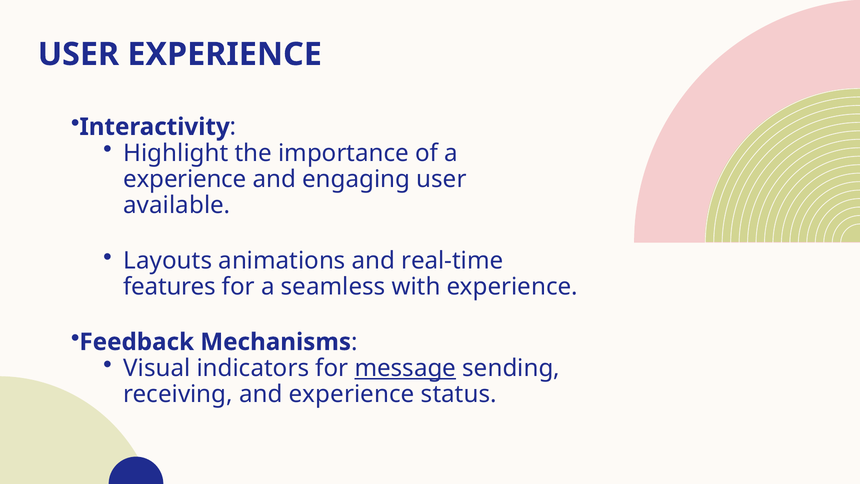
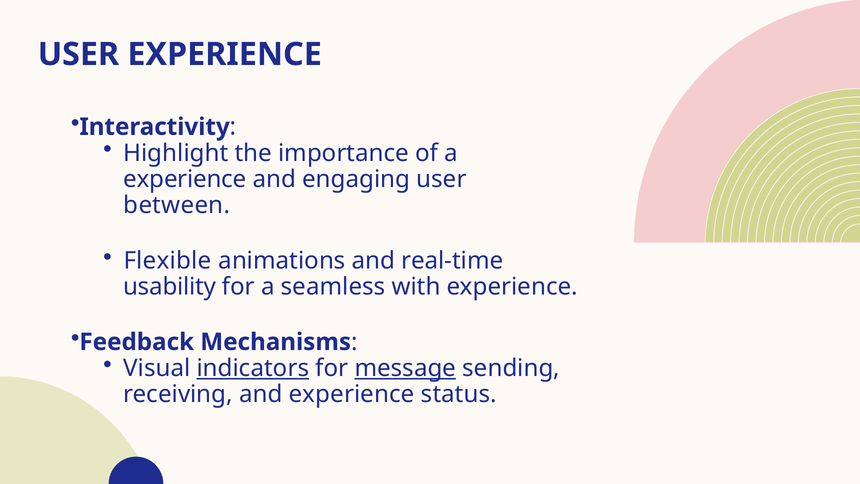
available: available -> between
Layouts: Layouts -> Flexible
features: features -> usability
indicators underline: none -> present
